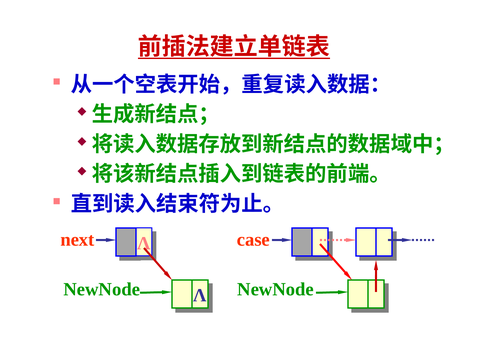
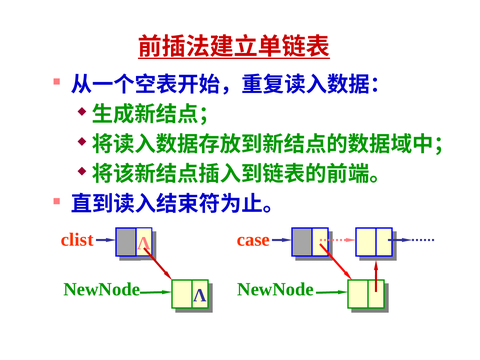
next: next -> clist
